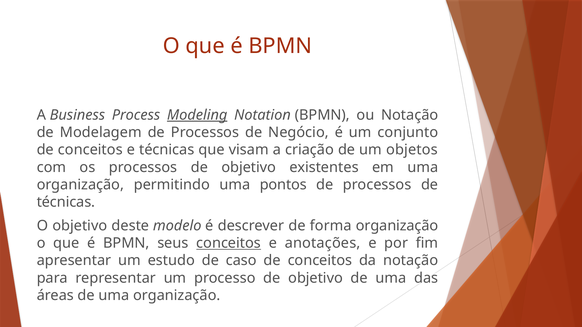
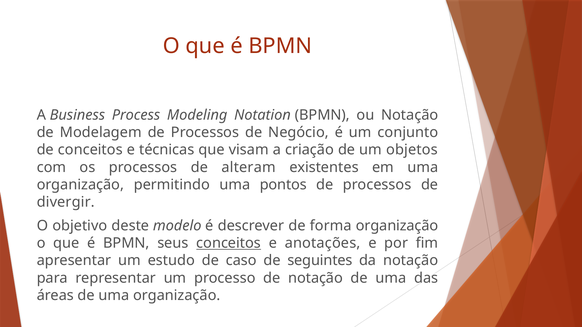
Modeling underline: present -> none
processos de objetivo: objetivo -> alteram
técnicas at (66, 202): técnicas -> divergir
caso de conceitos: conceitos -> seguintes
processo de objetivo: objetivo -> notação
